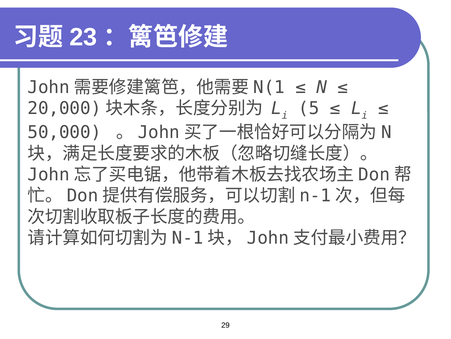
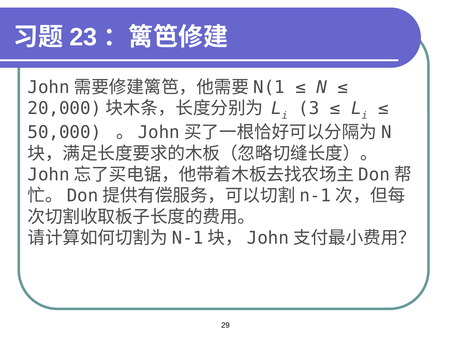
5: 5 -> 3
